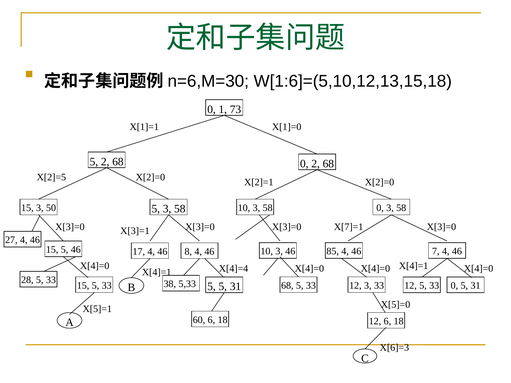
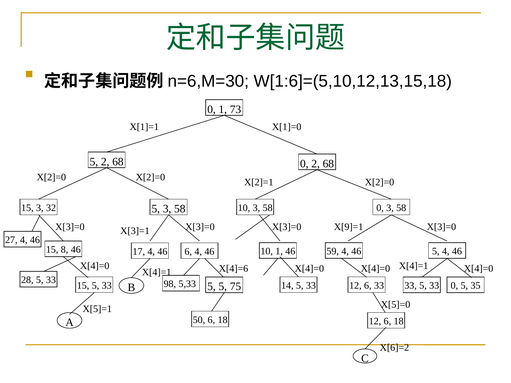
X[2]=5 at (51, 177): X[2]=5 -> X[2]=0
50: 50 -> 32
X[7]=1: X[7]=1 -> X[9]=1
5 at (65, 250): 5 -> 8
46 7: 7 -> 5
8 at (188, 252): 8 -> 6
46 10 3: 3 -> 1
85: 85 -> 59
X[4]=4: X[4]=4 -> X[4]=6
38: 38 -> 98
68 at (287, 286): 68 -> 14
3 at (368, 286): 3 -> 6
33 12: 12 -> 33
0 5 31: 31 -> 35
5 5 31: 31 -> 75
60: 60 -> 50
X[6]=3: X[6]=3 -> X[6]=2
